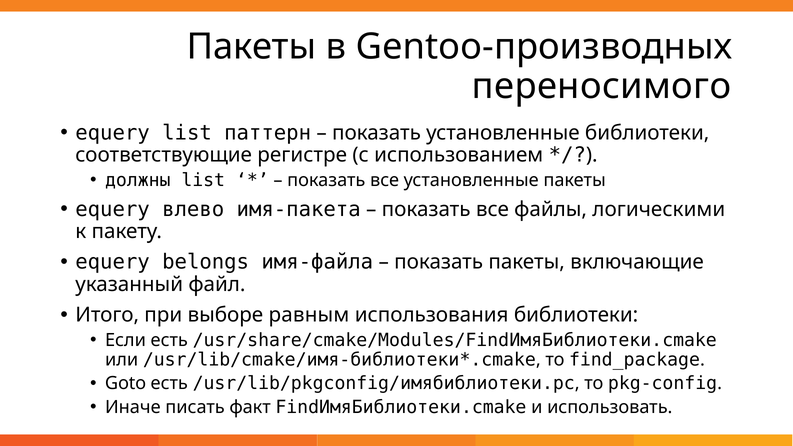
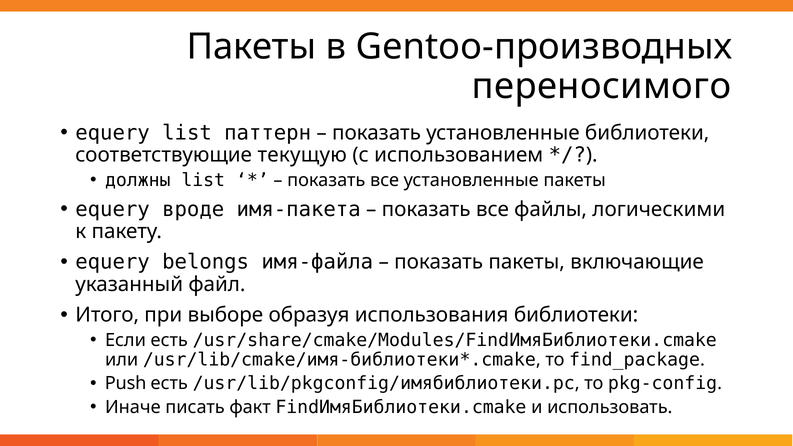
регистре: регистре -> текущую
влево: влево -> вроде
равным: равным -> образуя
Goto: Goto -> Push
